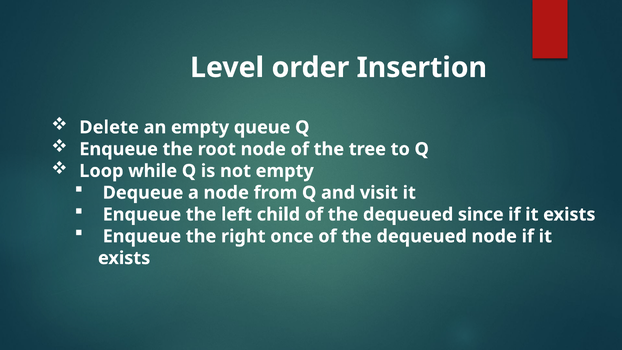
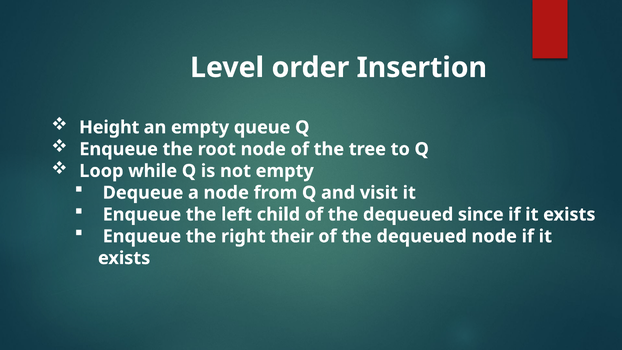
Delete: Delete -> Height
once: once -> their
